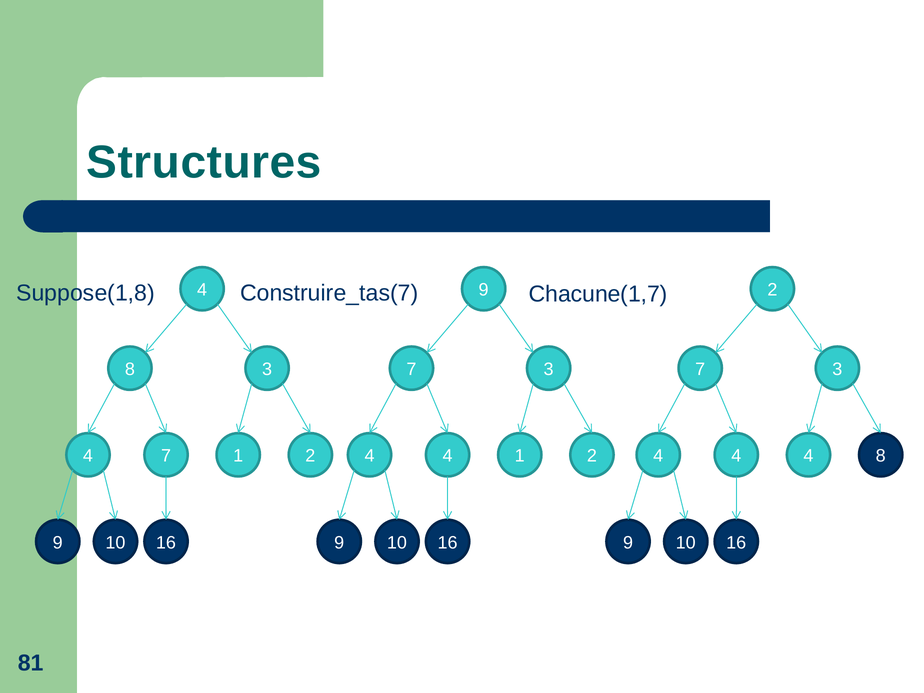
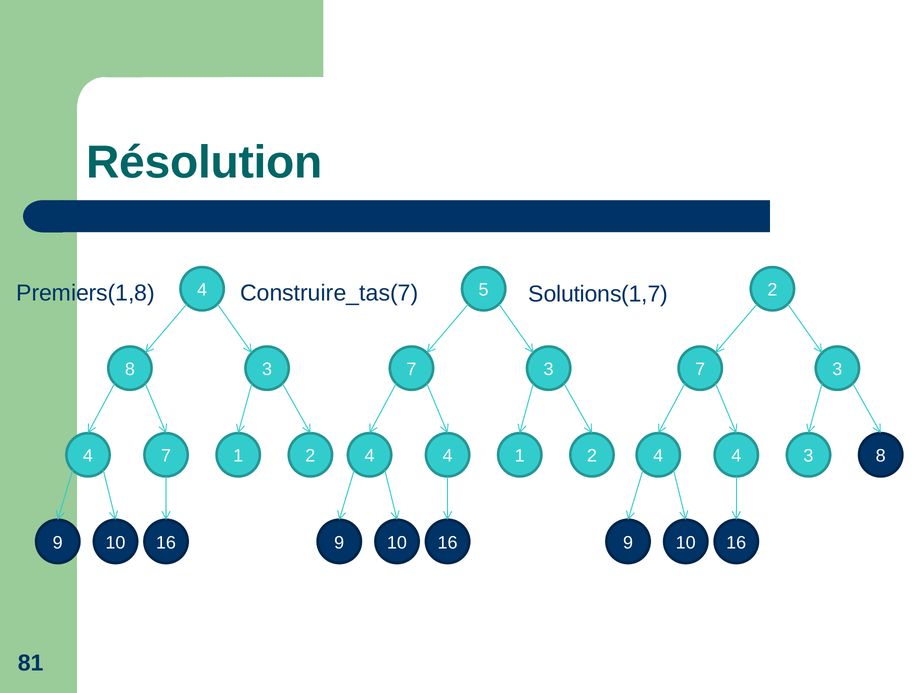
Structures: Structures -> Résolution
Suppose(1,8: Suppose(1,8 -> Premiers(1,8
Construire_tas(7 9: 9 -> 5
Chacune(1,7: Chacune(1,7 -> Solutions(1,7
4 4 4: 4 -> 3
